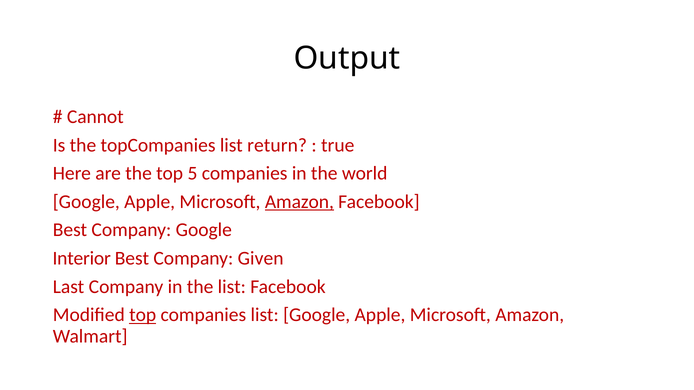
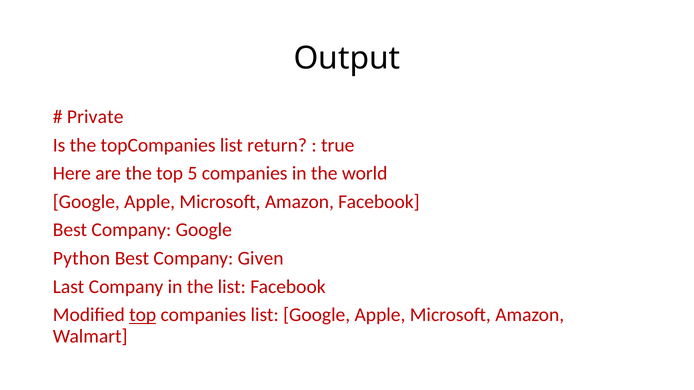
Cannot: Cannot -> Private
Amazon at (299, 202) underline: present -> none
Interior: Interior -> Python
